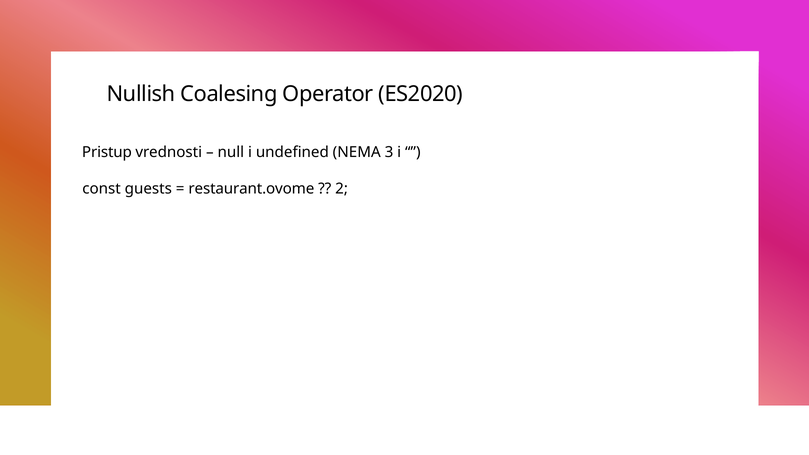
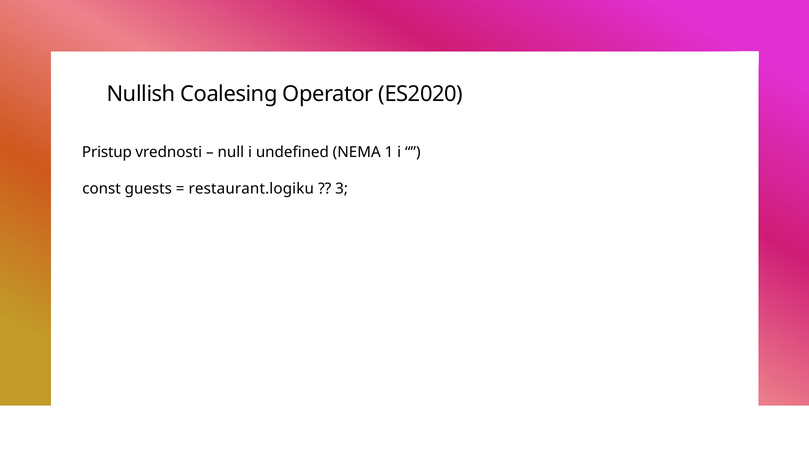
3: 3 -> 1
restaurant.ovome: restaurant.ovome -> restaurant.logiku
2: 2 -> 3
